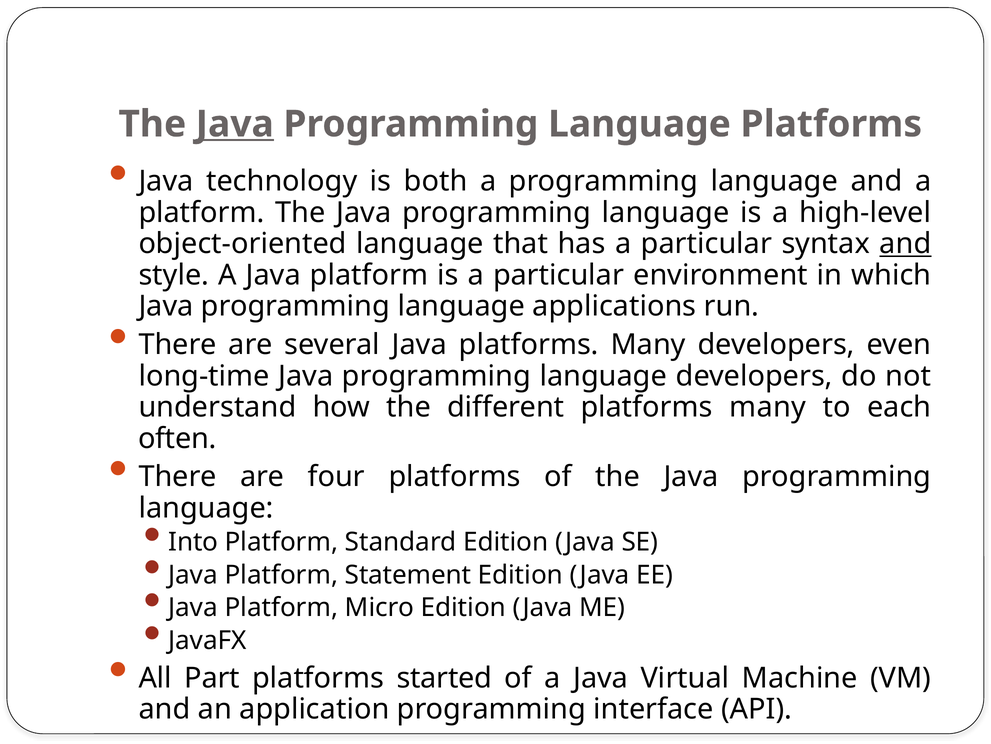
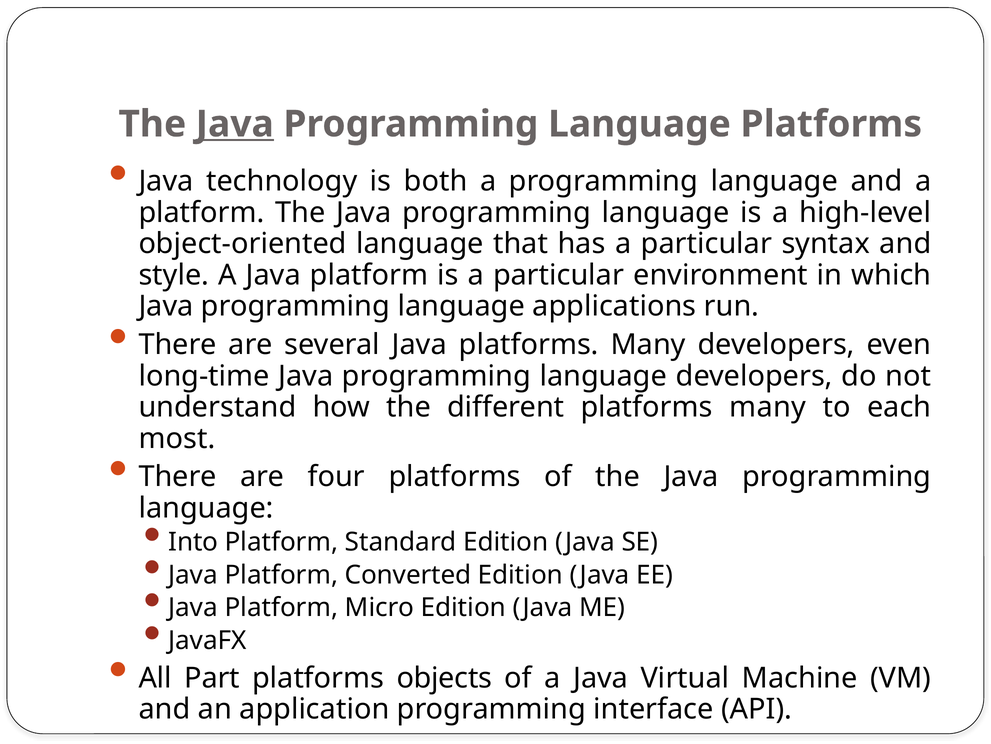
and at (905, 244) underline: present -> none
often: often -> most
Statement: Statement -> Converted
started: started -> objects
